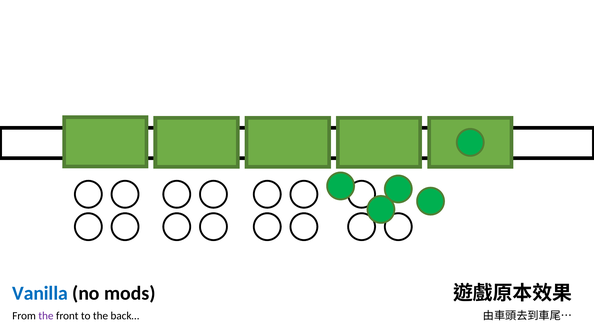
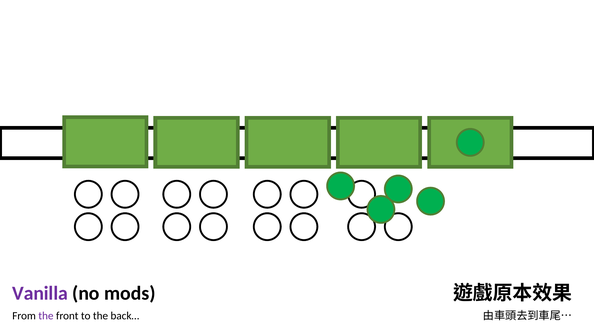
Vanilla colour: blue -> purple
